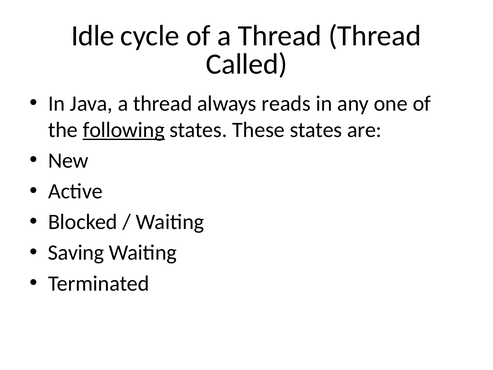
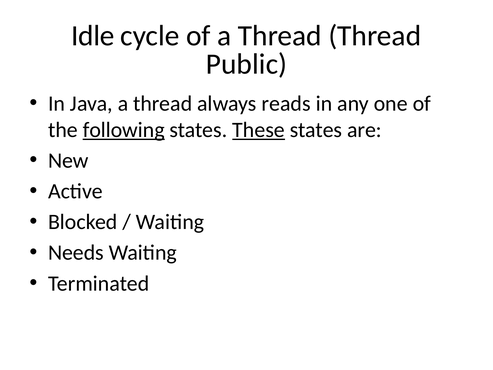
Called: Called -> Public
These underline: none -> present
Saving: Saving -> Needs
